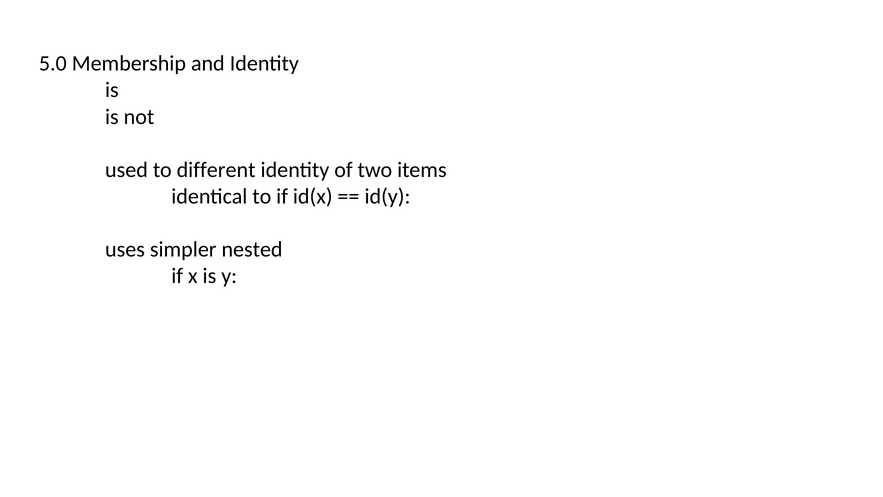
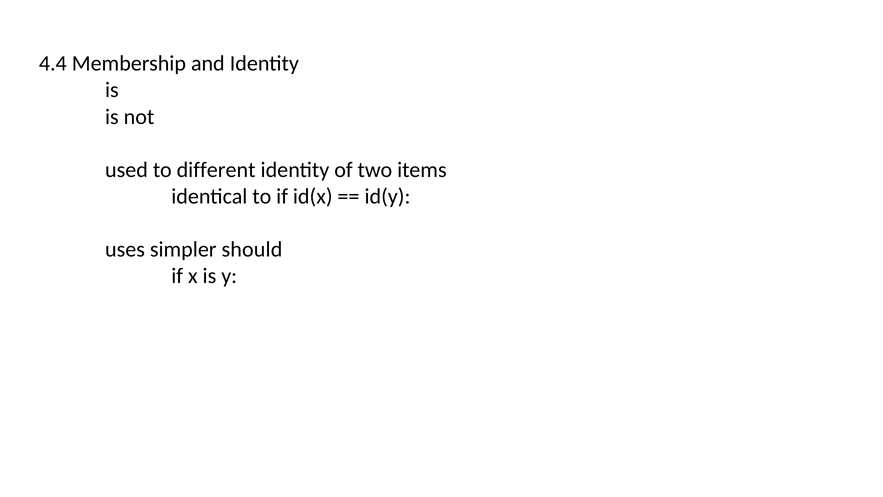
5.0: 5.0 -> 4.4
nested: nested -> should
